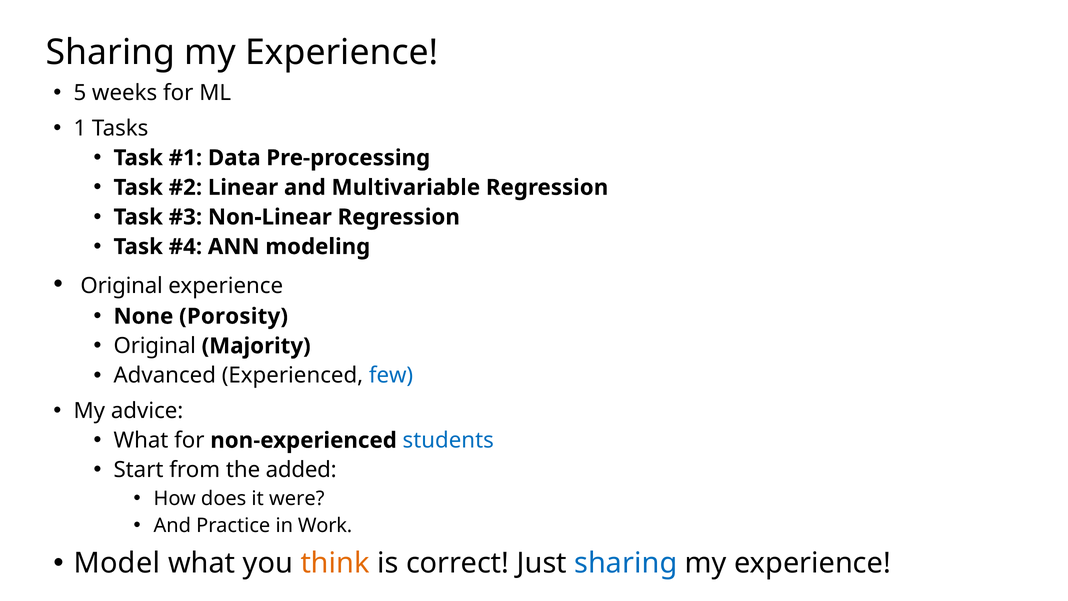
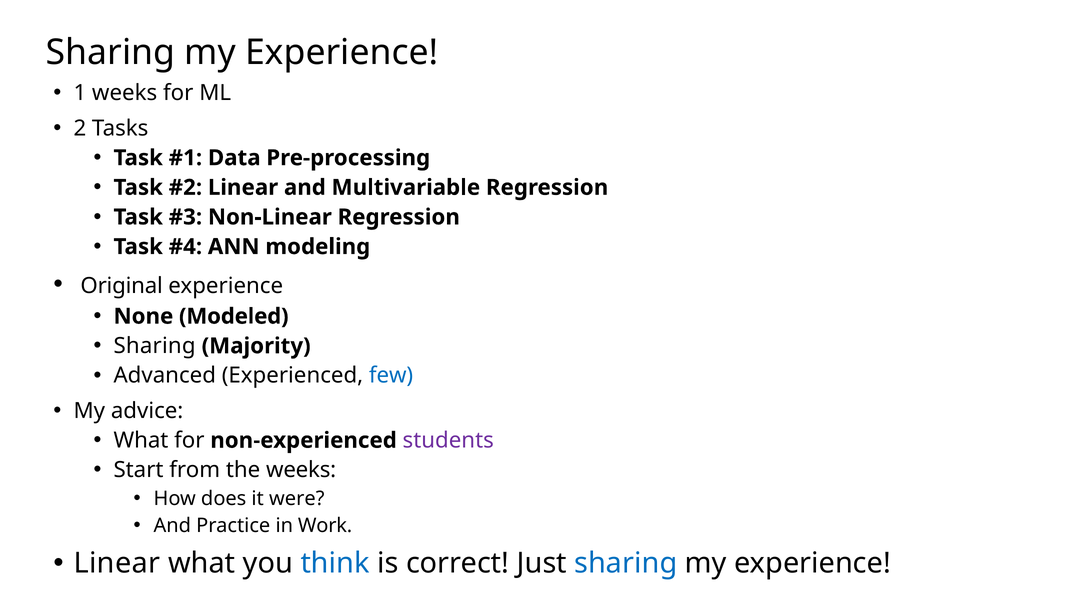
5: 5 -> 1
1: 1 -> 2
Porosity: Porosity -> Modeled
Original at (155, 346): Original -> Sharing
students colour: blue -> purple
the added: added -> weeks
Model at (117, 563): Model -> Linear
think colour: orange -> blue
